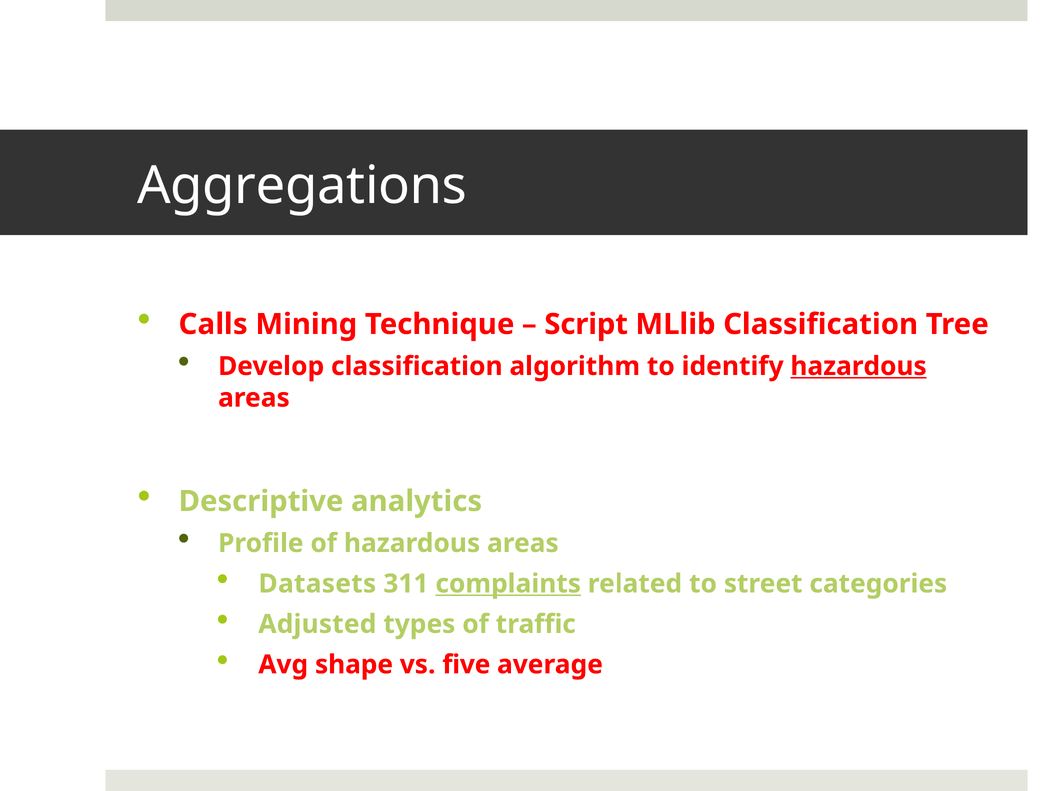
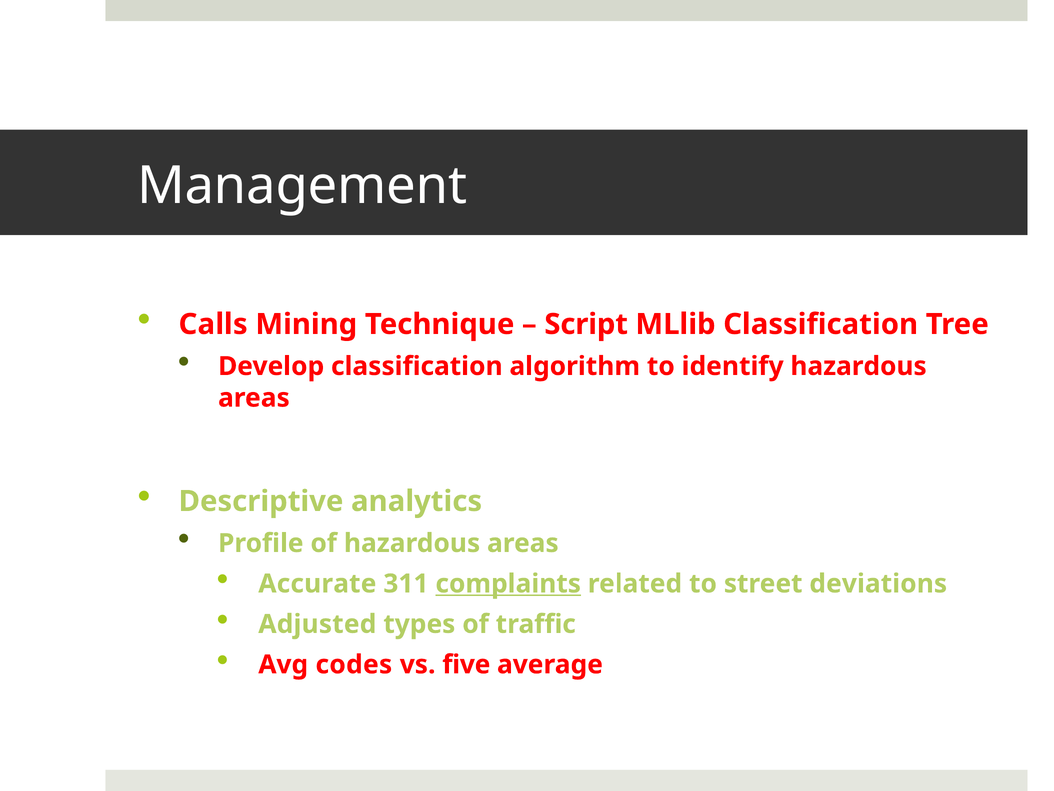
Aggregations: Aggregations -> Management
hazardous at (859, 366) underline: present -> none
Datasets: Datasets -> Accurate
categories: categories -> deviations
shape: shape -> codes
